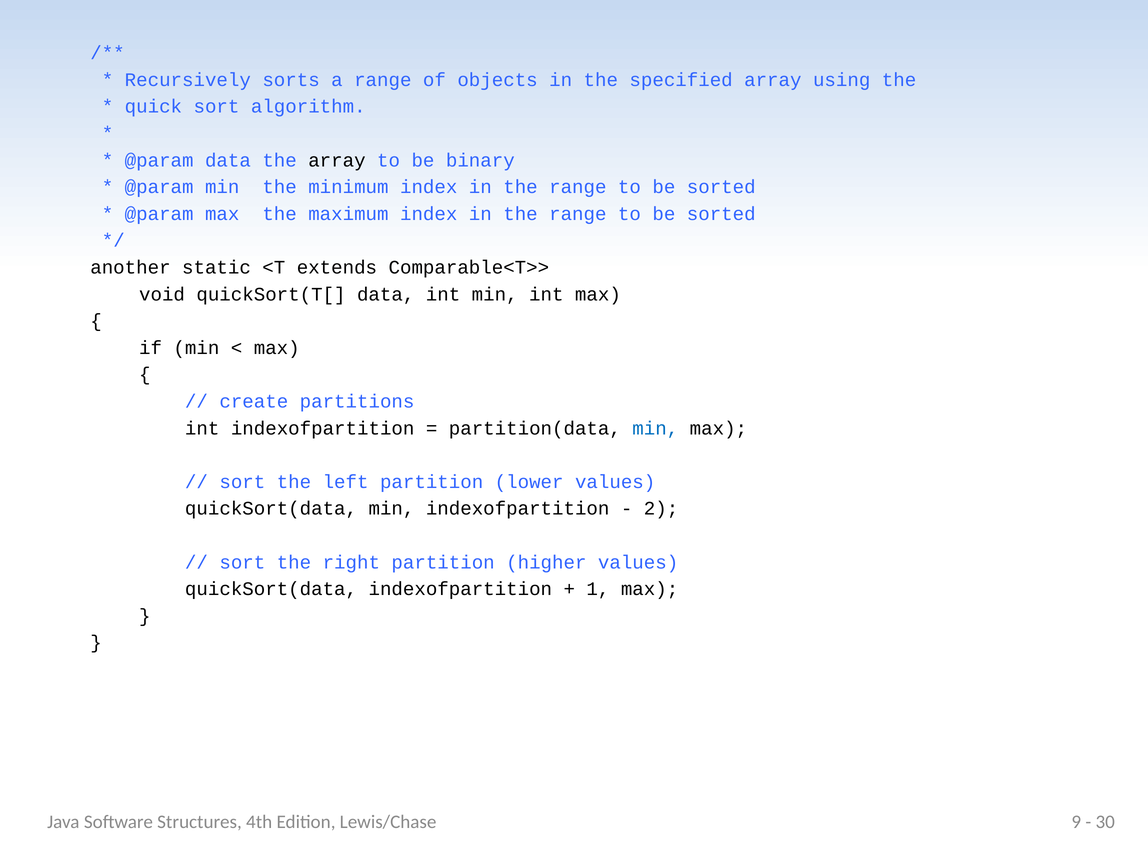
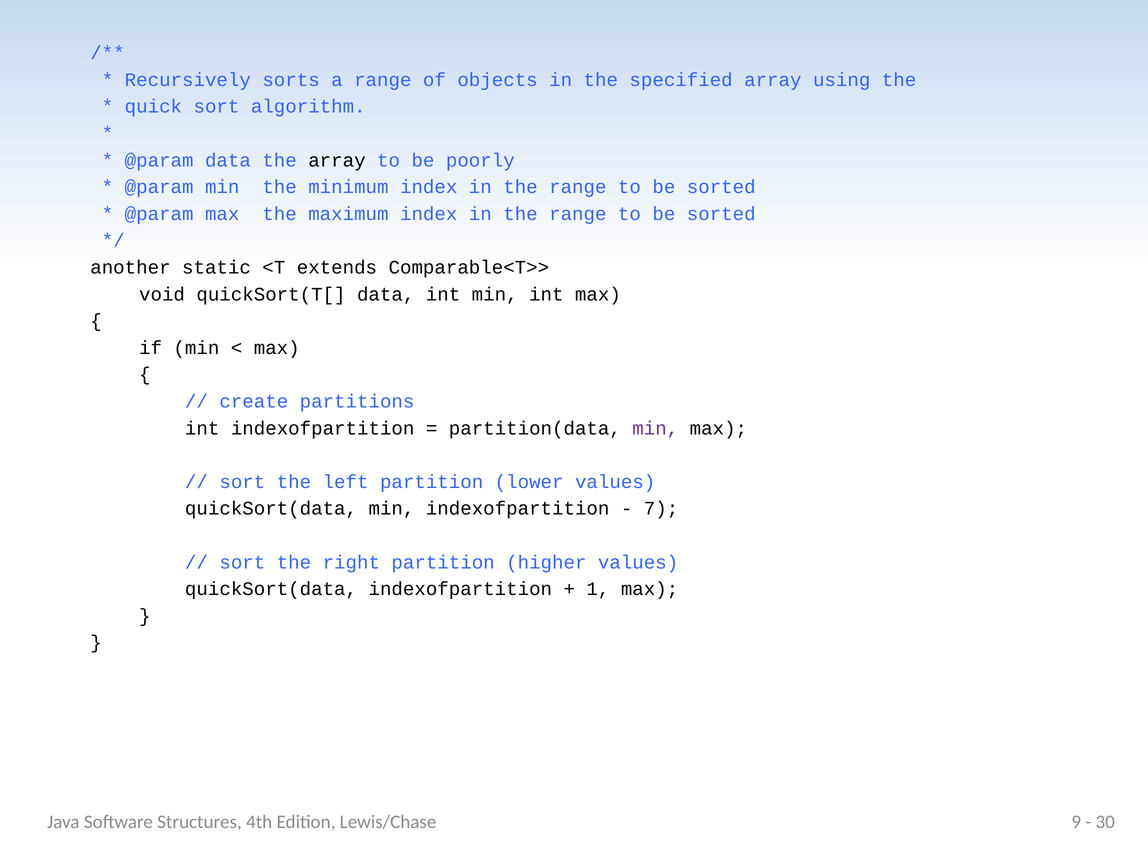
binary: binary -> poorly
min at (655, 428) colour: blue -> purple
2: 2 -> 7
